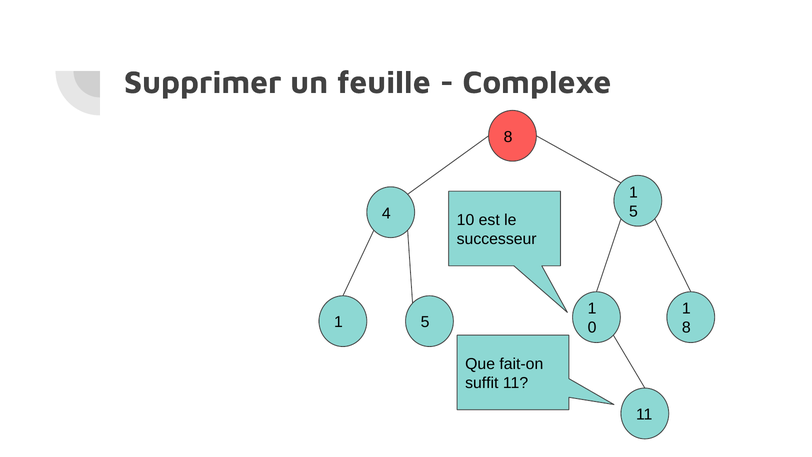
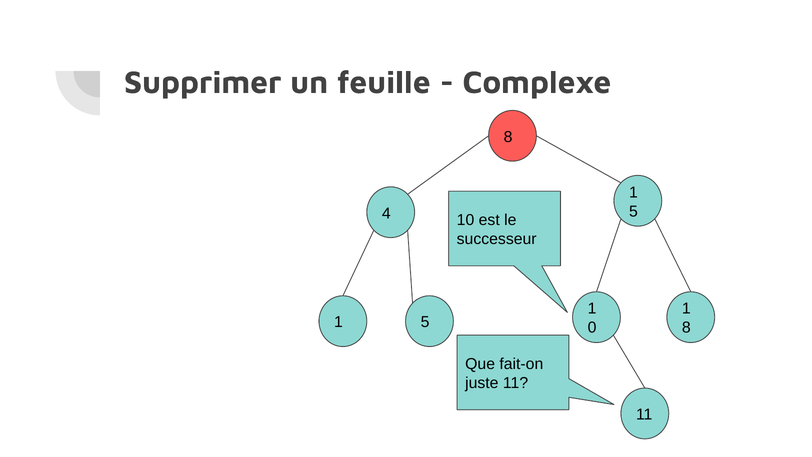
suffit: suffit -> juste
